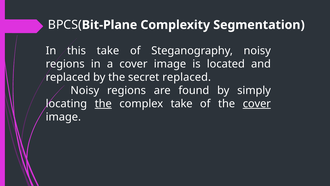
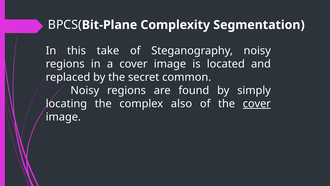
secret replaced: replaced -> common
the at (103, 103) underline: present -> none
complex take: take -> also
